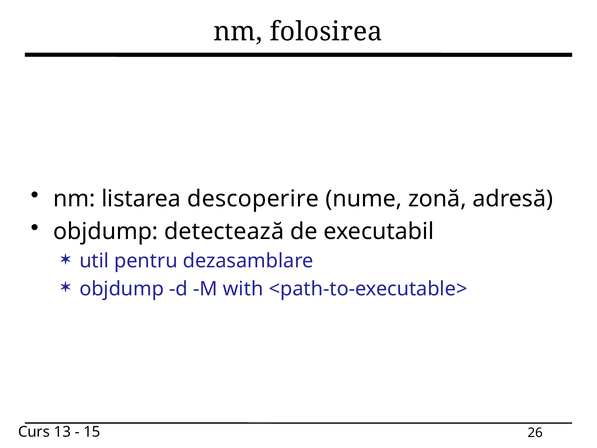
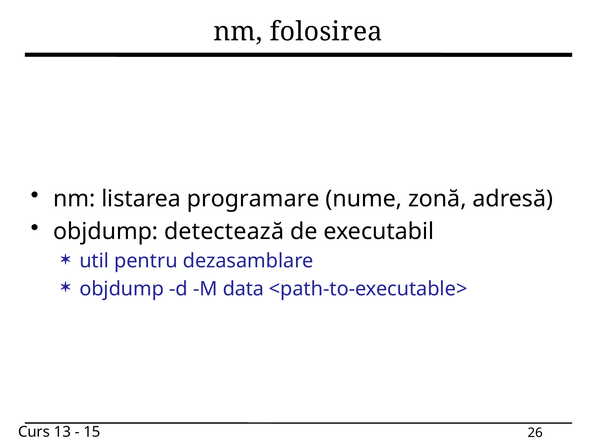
descoperire: descoperire -> programare
with: with -> data
